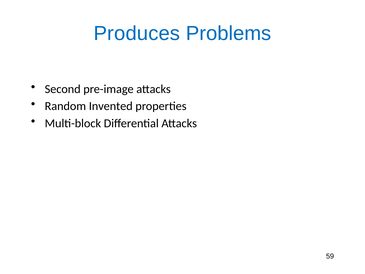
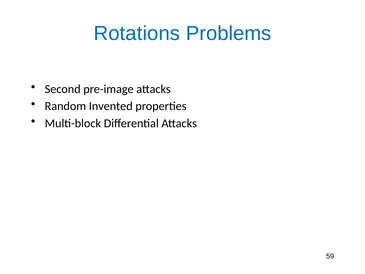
Produces: Produces -> Rotations
